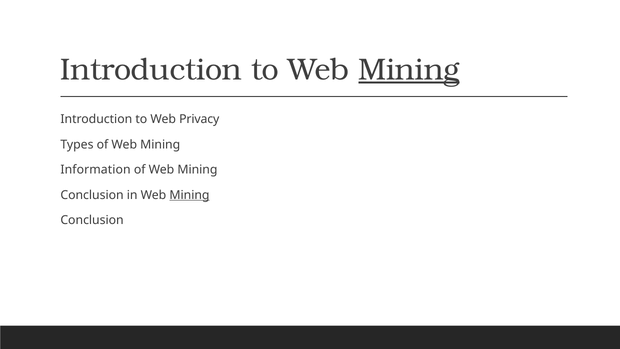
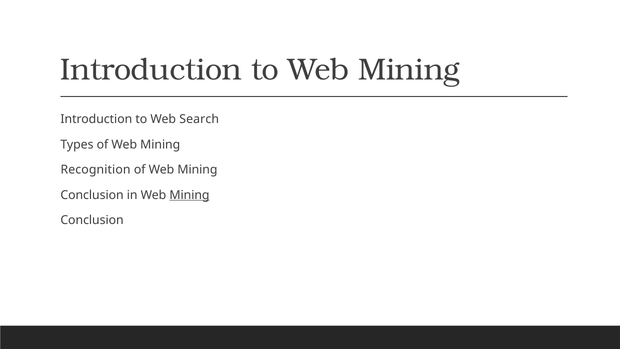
Mining at (409, 69) underline: present -> none
Privacy: Privacy -> Search
Information: Information -> Recognition
